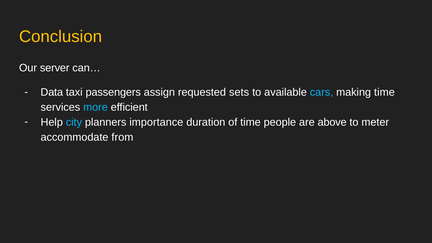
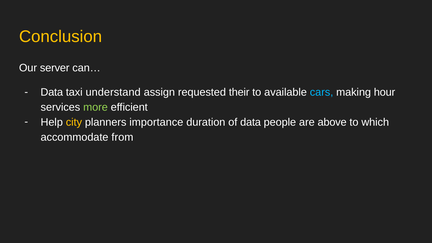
passengers: passengers -> understand
sets: sets -> their
making time: time -> hour
more colour: light blue -> light green
city colour: light blue -> yellow
of time: time -> data
meter: meter -> which
